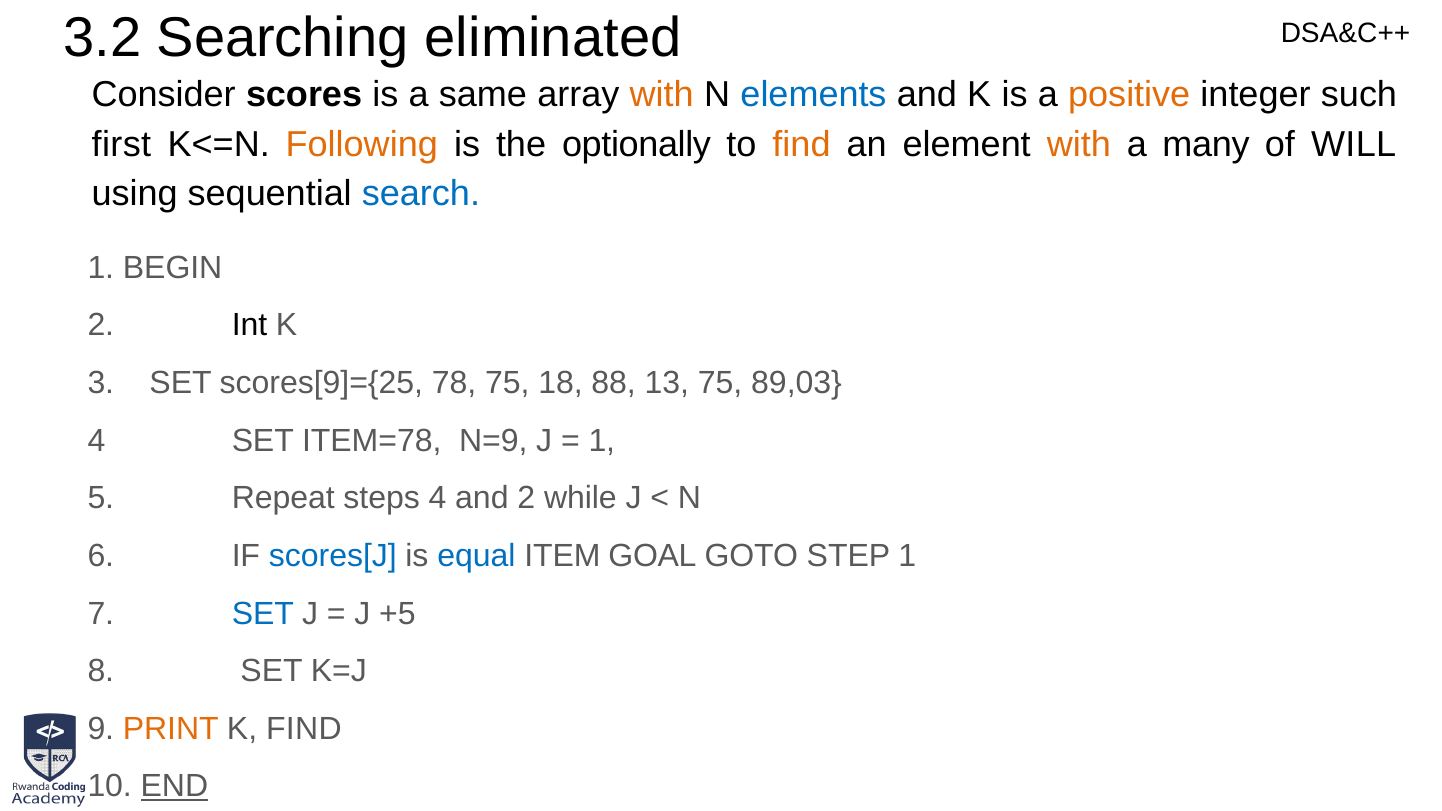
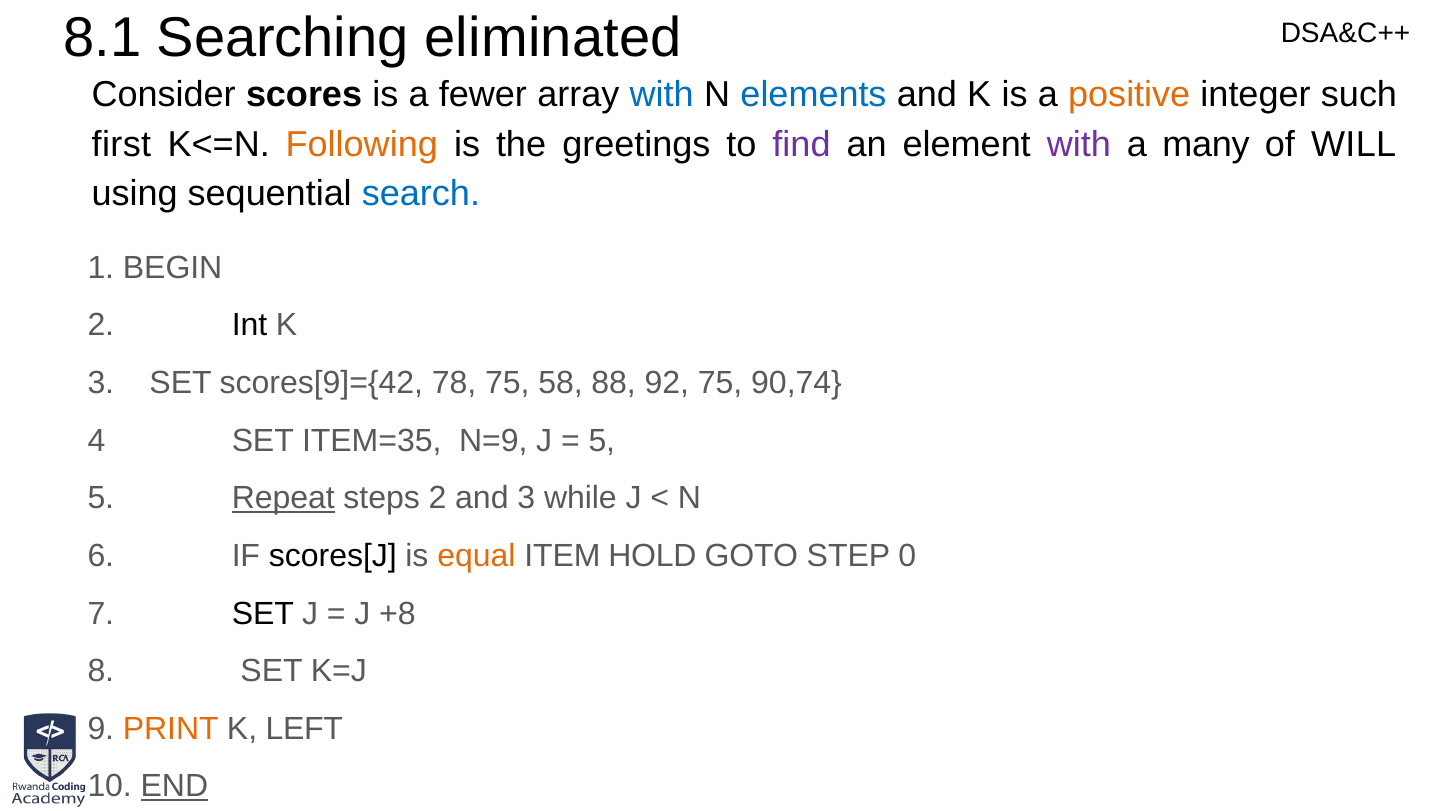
3.2: 3.2 -> 8.1
same: same -> fewer
with at (662, 95) colour: orange -> blue
optionally: optionally -> greetings
find at (801, 144) colour: orange -> purple
with at (1079, 144) colour: orange -> purple
scores[9]={25: scores[9]={25 -> scores[9]={42
18: 18 -> 58
13: 13 -> 92
89,03: 89,03 -> 90,74
ITEM=78: ITEM=78 -> ITEM=35
1 at (602, 441): 1 -> 5
Repeat underline: none -> present
steps 4: 4 -> 2
and 2: 2 -> 3
scores[J colour: blue -> black
equal colour: blue -> orange
GOAL: GOAL -> HOLD
STEP 1: 1 -> 0
SET at (263, 614) colour: blue -> black
+5: +5 -> +8
K FIND: FIND -> LEFT
